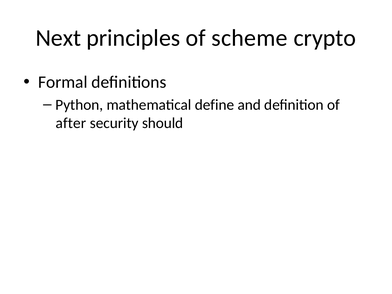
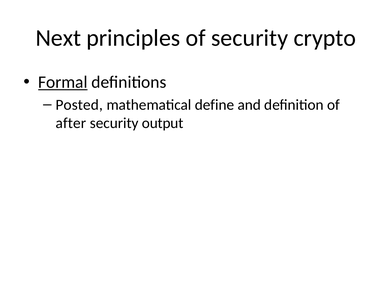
of scheme: scheme -> security
Formal underline: none -> present
Python: Python -> Posted
should: should -> output
